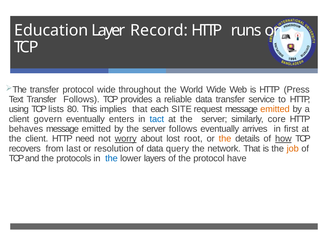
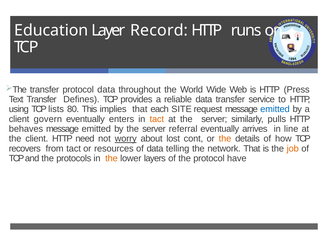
protocol wide: wide -> data
Transfer Follows: Follows -> Defines
emitted at (275, 109) colour: orange -> blue
tact at (157, 119) colour: blue -> orange
core: core -> pulls
server follows: follows -> referral
first: first -> line
root: root -> cont
how underline: present -> none
from last: last -> tact
resolution: resolution -> resources
query: query -> telling
the at (111, 158) colour: blue -> orange
